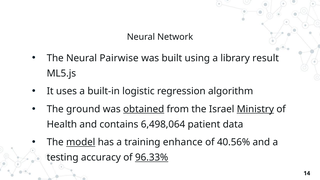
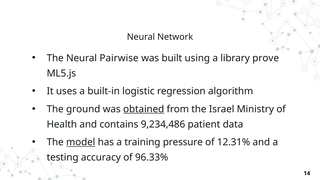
result: result -> prove
Ministry underline: present -> none
6,498,064: 6,498,064 -> 9,234,486
enhance: enhance -> pressure
40.56%: 40.56% -> 12.31%
96.33% underline: present -> none
